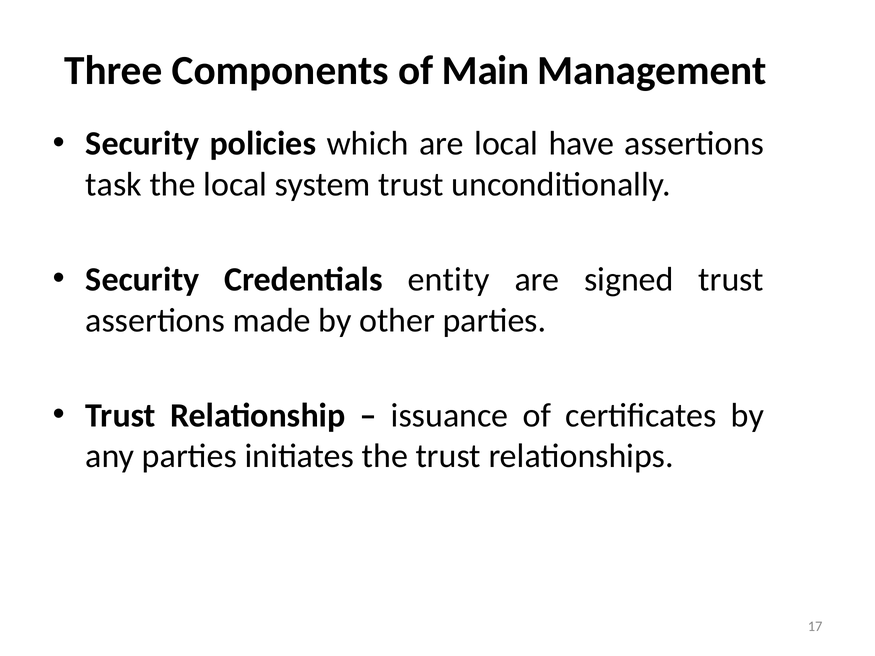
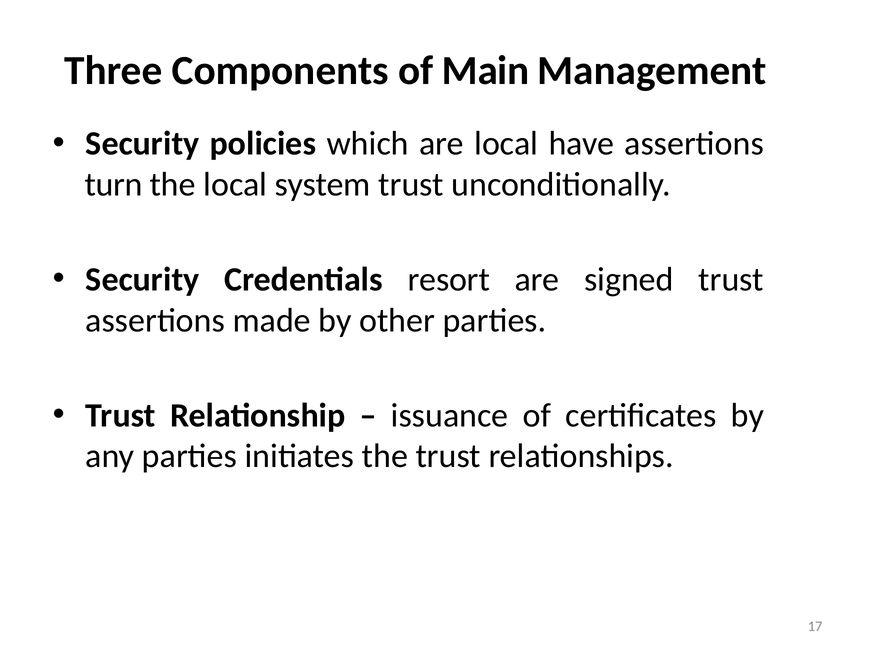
task: task -> turn
entity: entity -> resort
